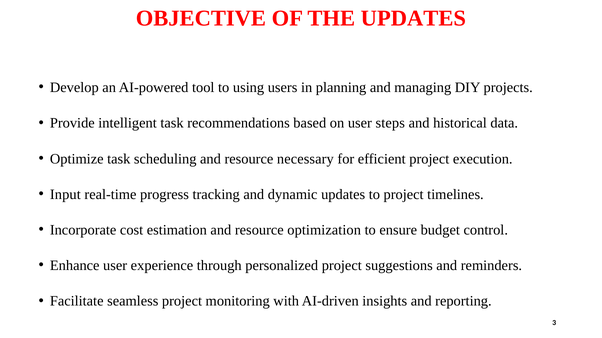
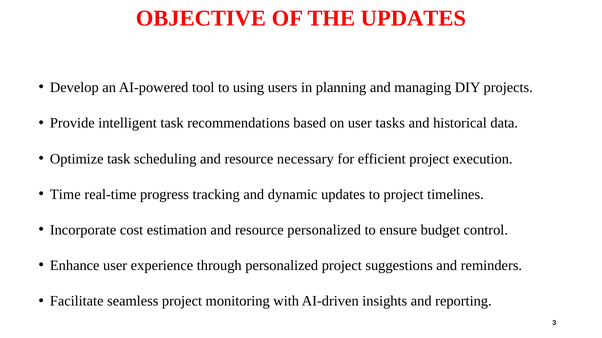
steps: steps -> tasks
Input: Input -> Time
resource optimization: optimization -> personalized
